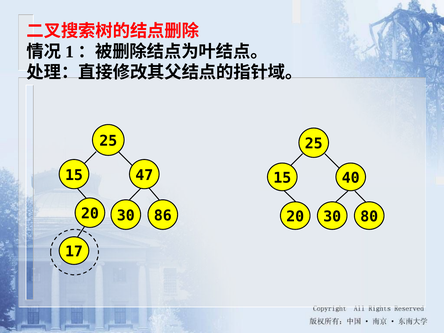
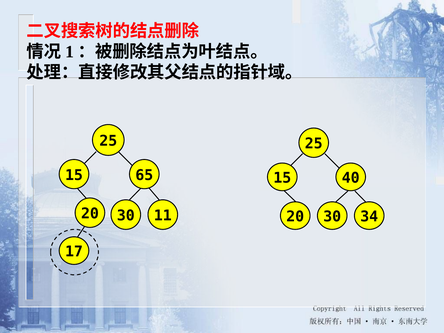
47: 47 -> 65
86: 86 -> 11
80: 80 -> 34
